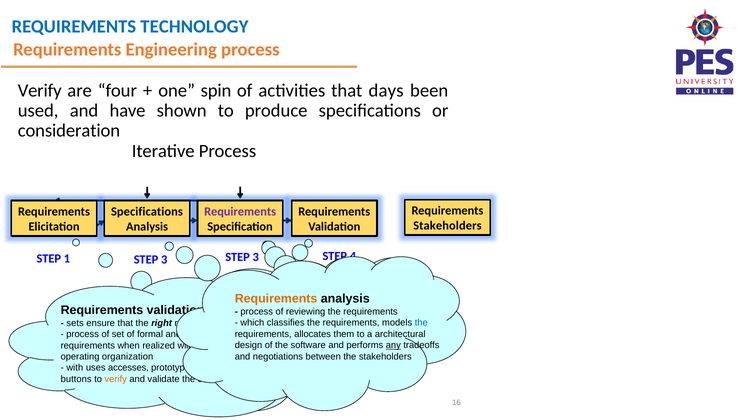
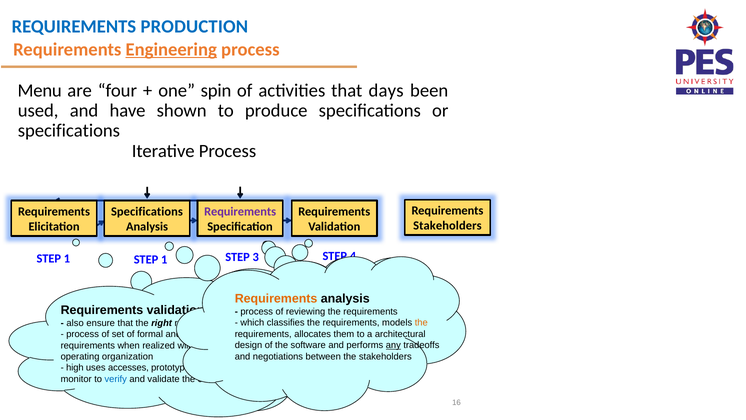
TECHNOLOGY: TECHNOLOGY -> PRODUCTION
Engineering underline: none -> present
Verify at (40, 90): Verify -> Menu
consideration at (69, 131): consideration -> specifications
1 STEP 3: 3 -> 1
the at (421, 323) colour: blue -> orange
sets: sets -> also
with: with -> high
buttons: buttons -> monitor
verify at (116, 379) colour: orange -> blue
